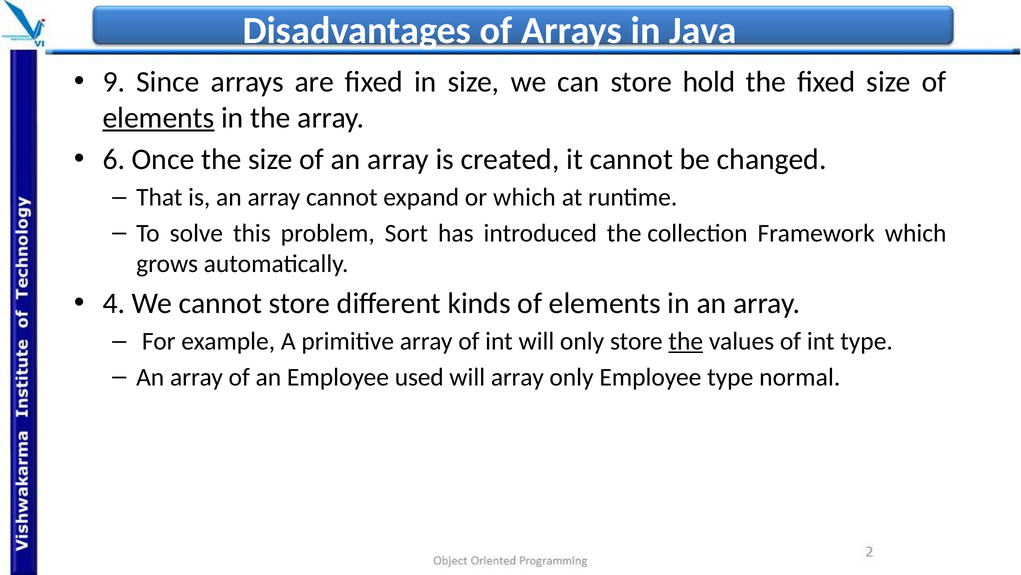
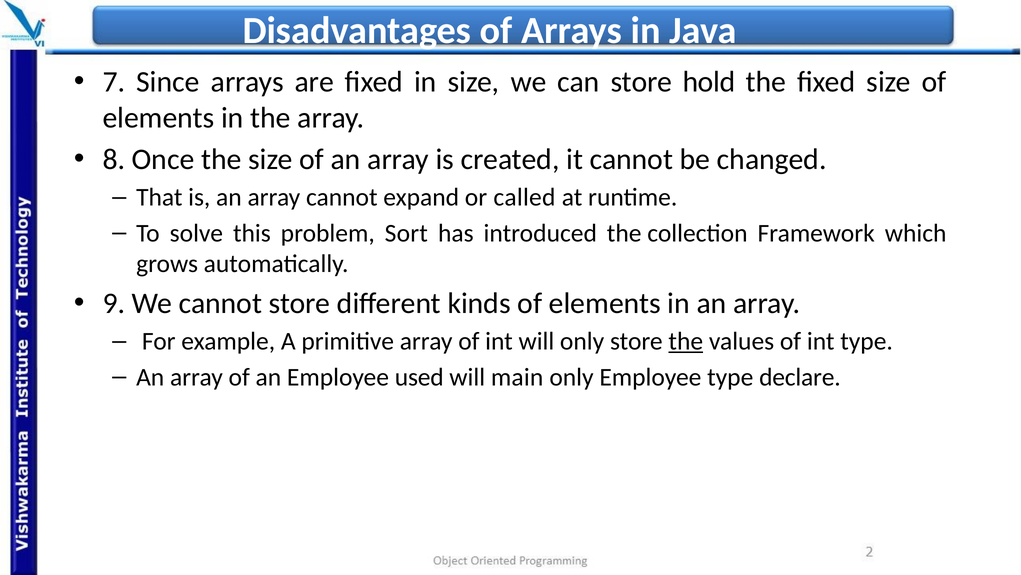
9: 9 -> 7
elements at (159, 118) underline: present -> none
6: 6 -> 8
or which: which -> called
4: 4 -> 9
will array: array -> main
normal: normal -> declare
